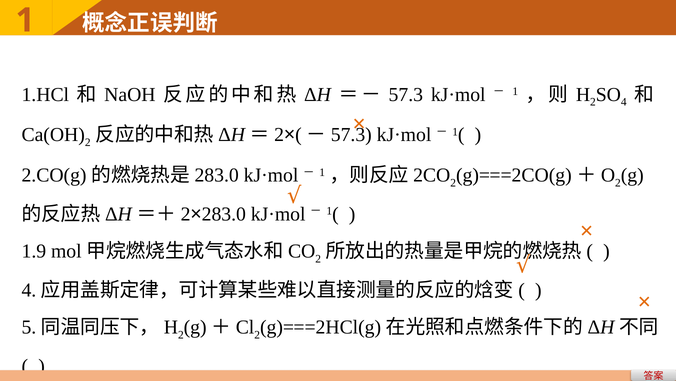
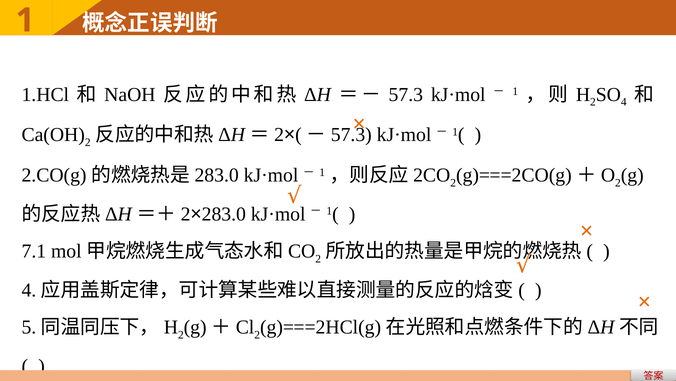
1.9: 1.9 -> 7.1
